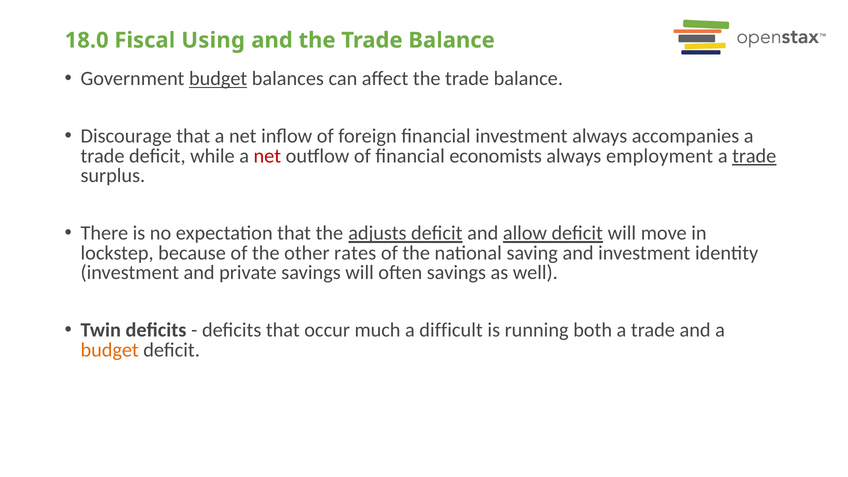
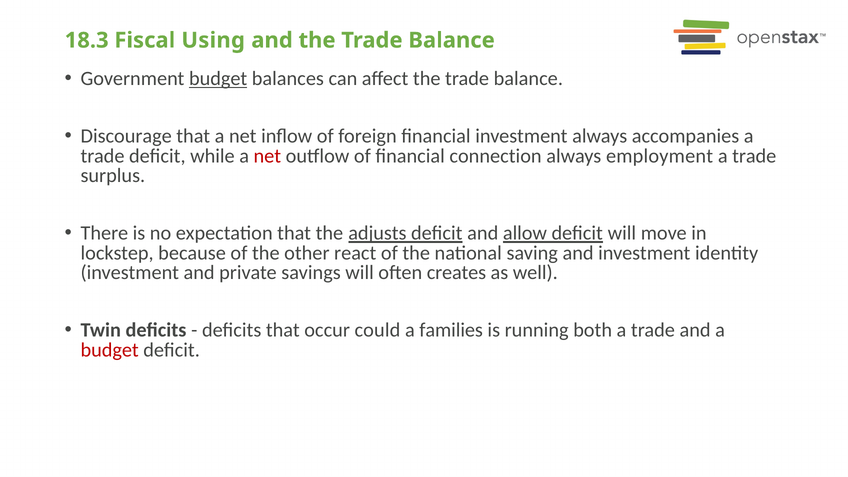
18.0: 18.0 -> 18.3
economists: economists -> connection
trade at (754, 156) underline: present -> none
rates: rates -> react
often savings: savings -> creates
much: much -> could
difficult: difficult -> families
budget at (110, 350) colour: orange -> red
